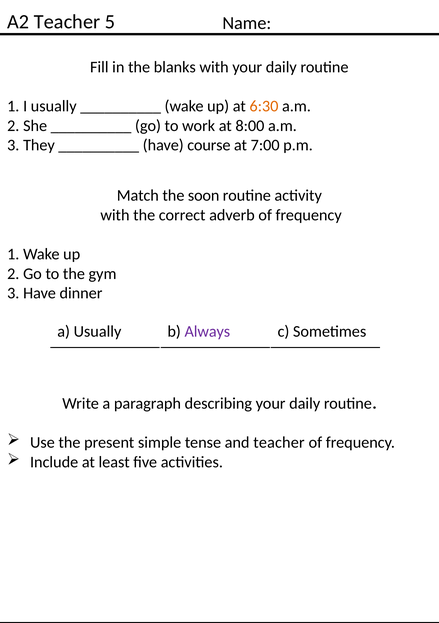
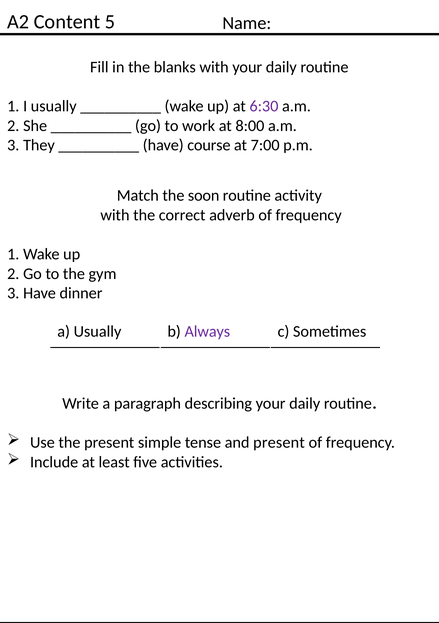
A2 Teacher: Teacher -> Content
6:30 colour: orange -> purple
and teacher: teacher -> present
